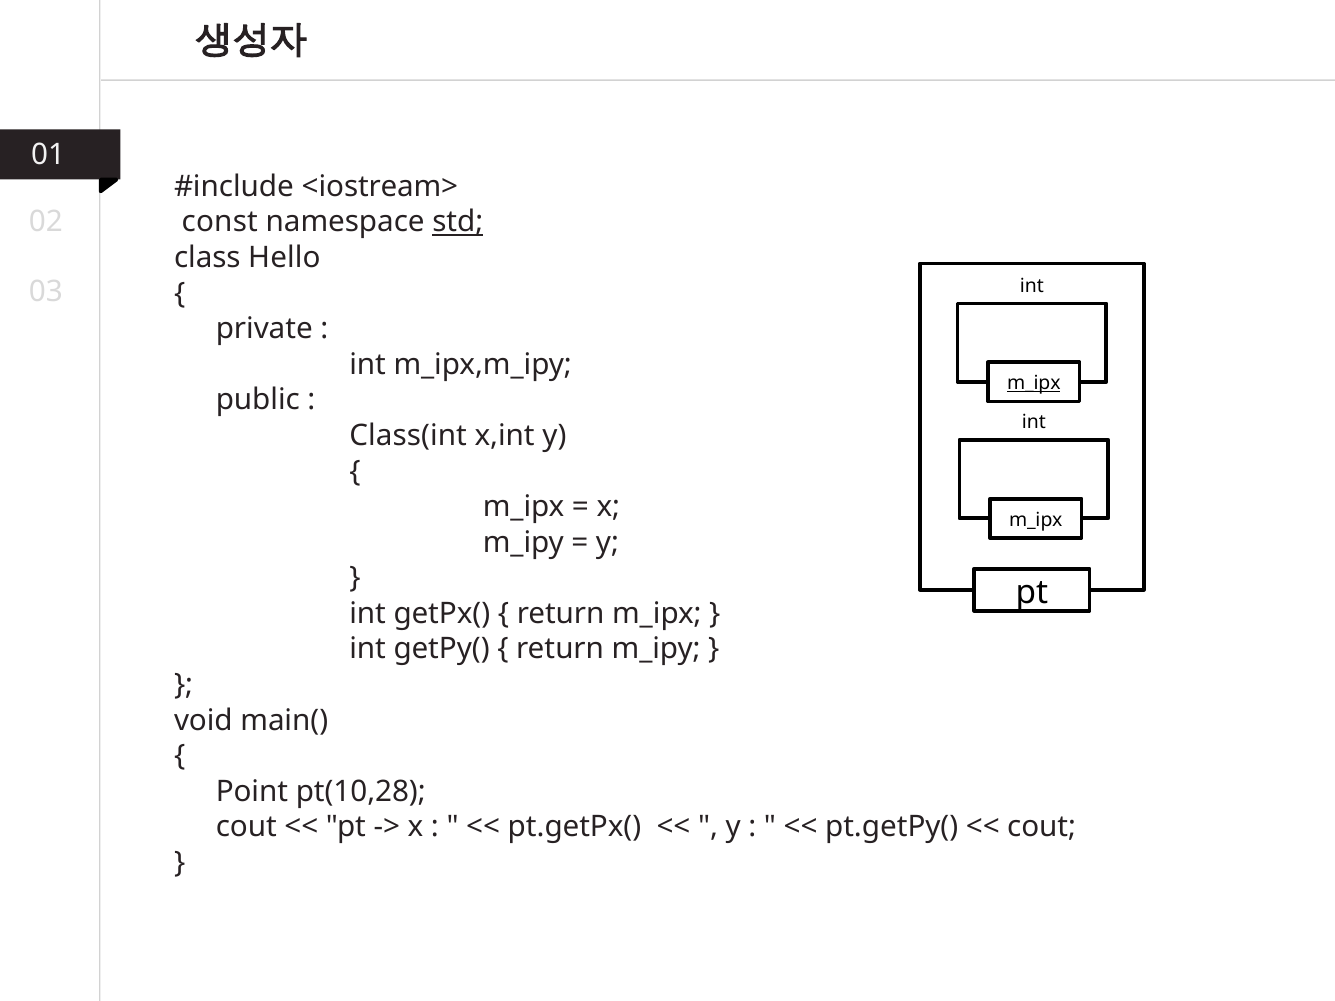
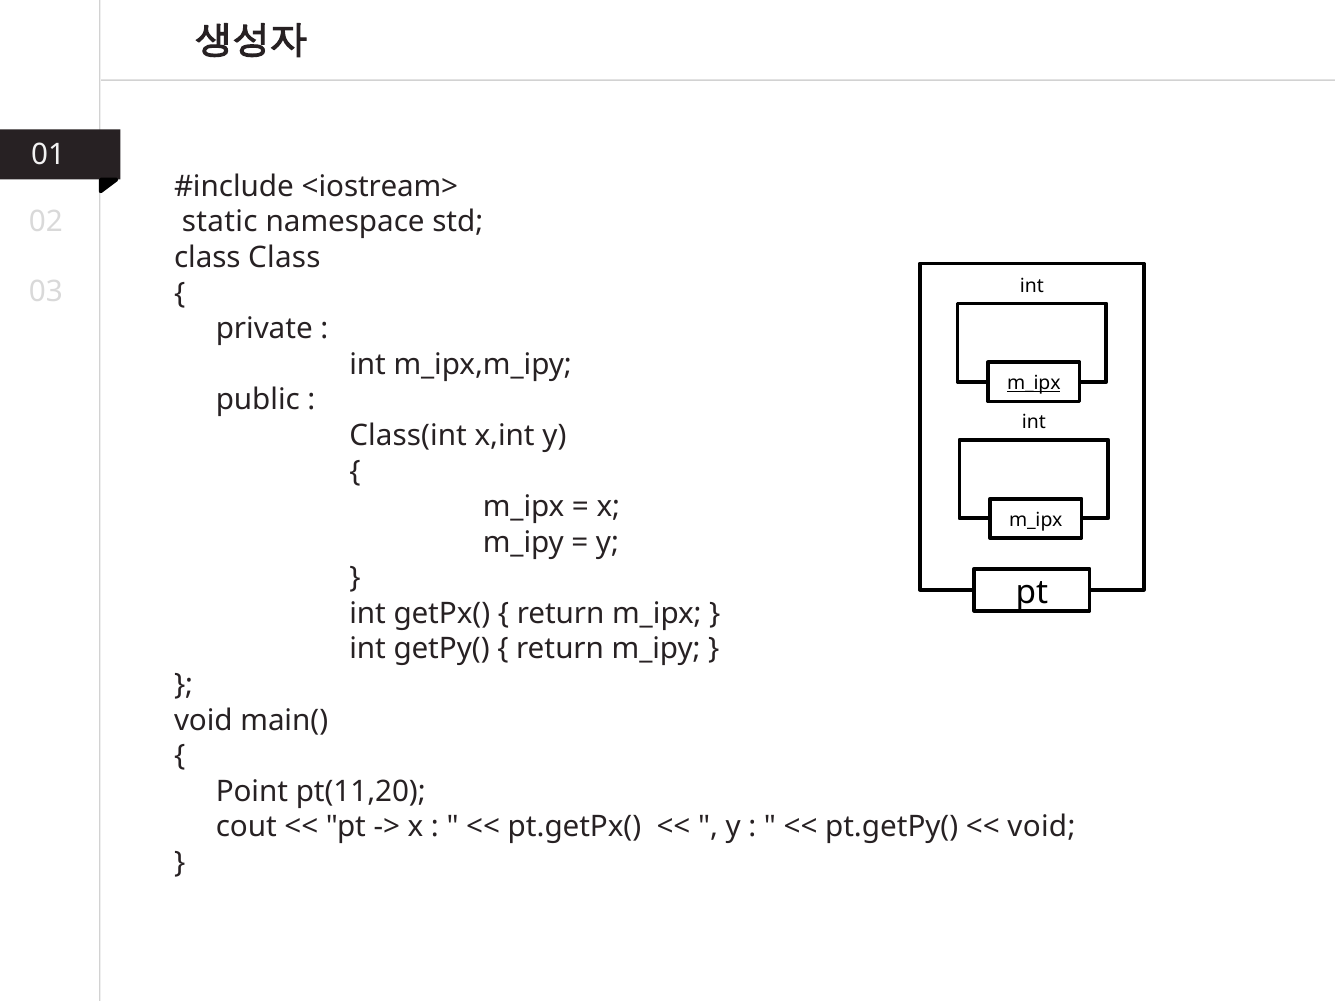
const: const -> static
std underline: present -> none
class Hello: Hello -> Class
pt(10,28: pt(10,28 -> pt(11,20
cout at (1042, 827): cout -> void
